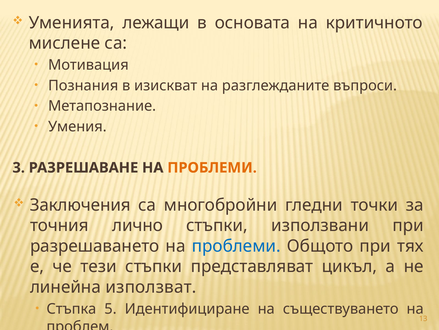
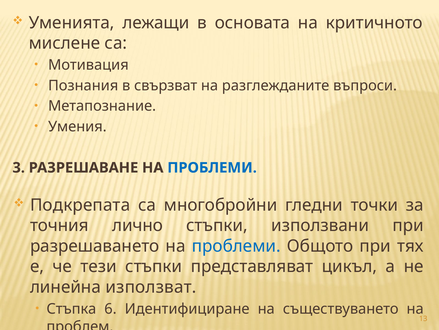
изискват: изискват -> свързват
ПРОБЛЕМИ at (212, 167) colour: orange -> blue
Заключения: Заключения -> Подкрепата
5: 5 -> 6
